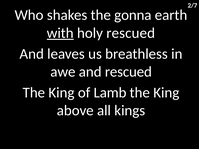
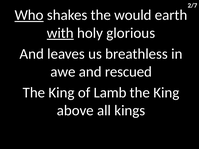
Who underline: none -> present
gonna: gonna -> would
holy rescued: rescued -> glorious
